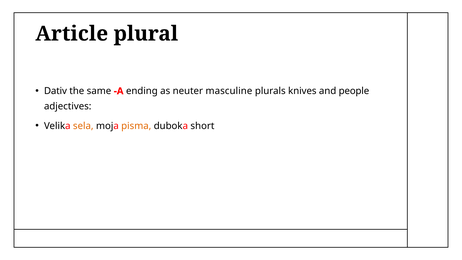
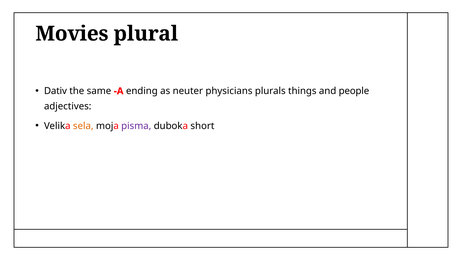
Article: Article -> Movies
masculine: masculine -> physicians
knives: knives -> things
pisma colour: orange -> purple
